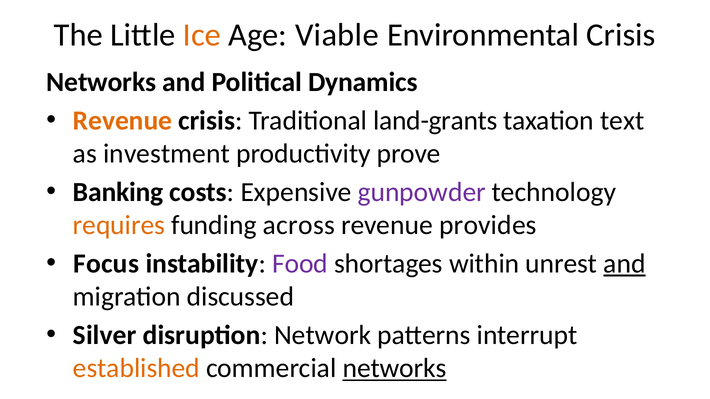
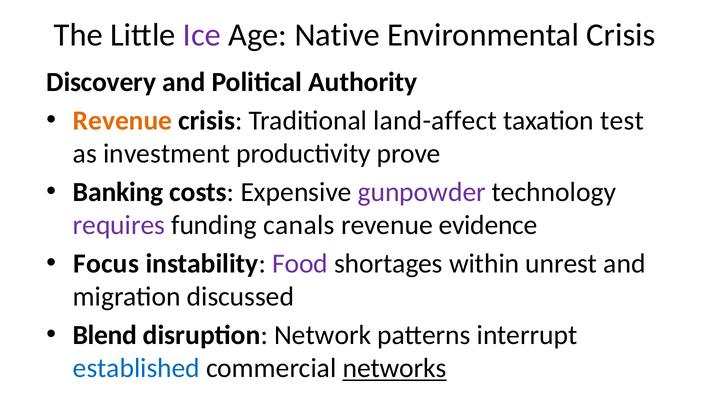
Ice colour: orange -> purple
Viable: Viable -> Native
Networks at (101, 82): Networks -> Discovery
Dynamics: Dynamics -> Authority
land-grants: land-grants -> land-affect
text: text -> test
requires colour: orange -> purple
across: across -> canals
provides: provides -> evidence
and at (624, 264) underline: present -> none
Silver: Silver -> Blend
established colour: orange -> blue
